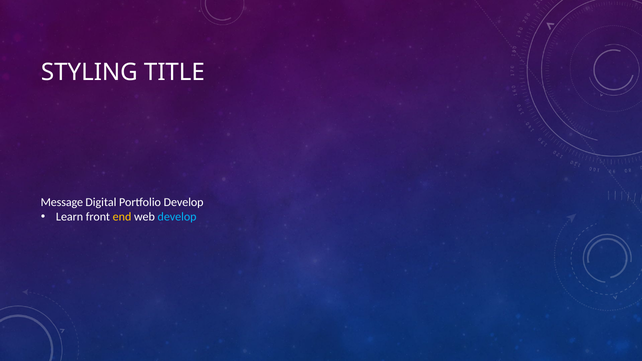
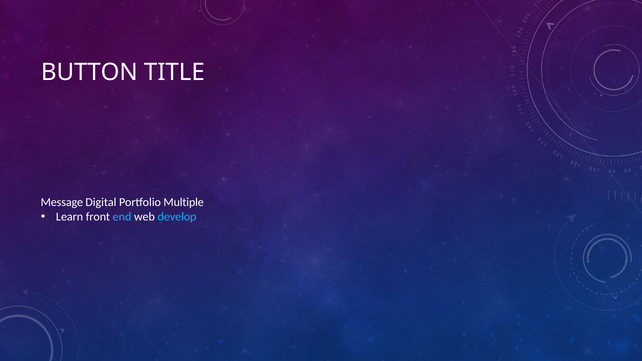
STYLING: STYLING -> BUTTON
Portfolio Develop: Develop -> Multiple
end colour: yellow -> light blue
